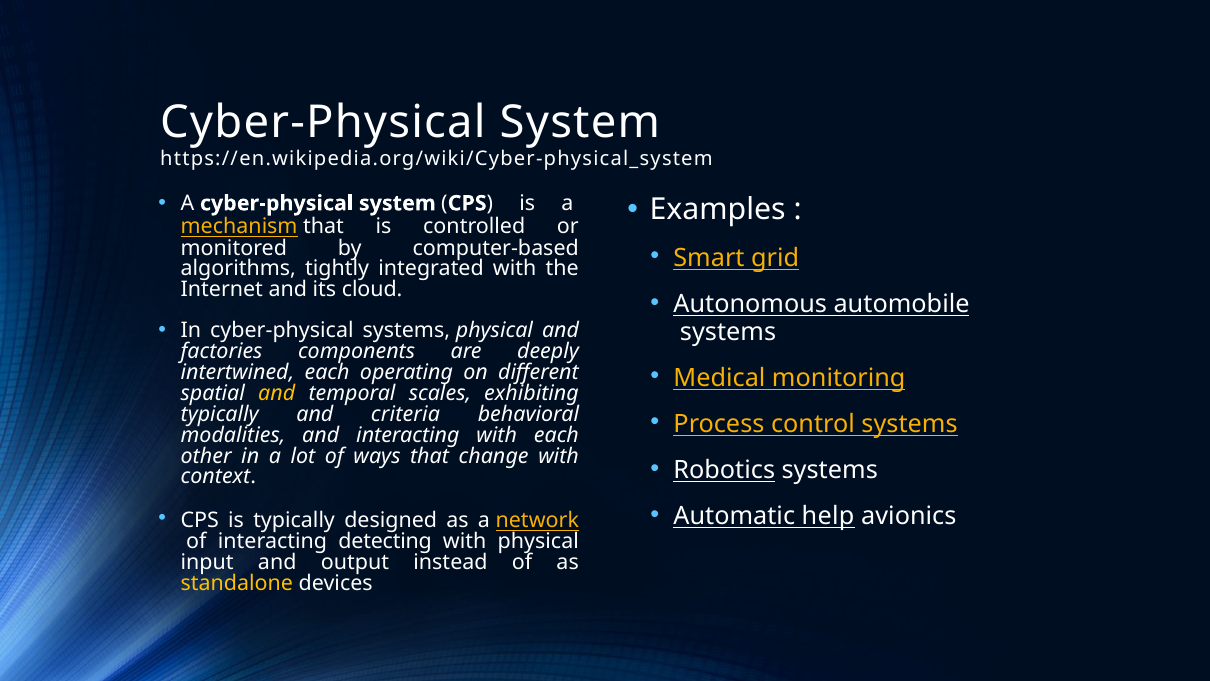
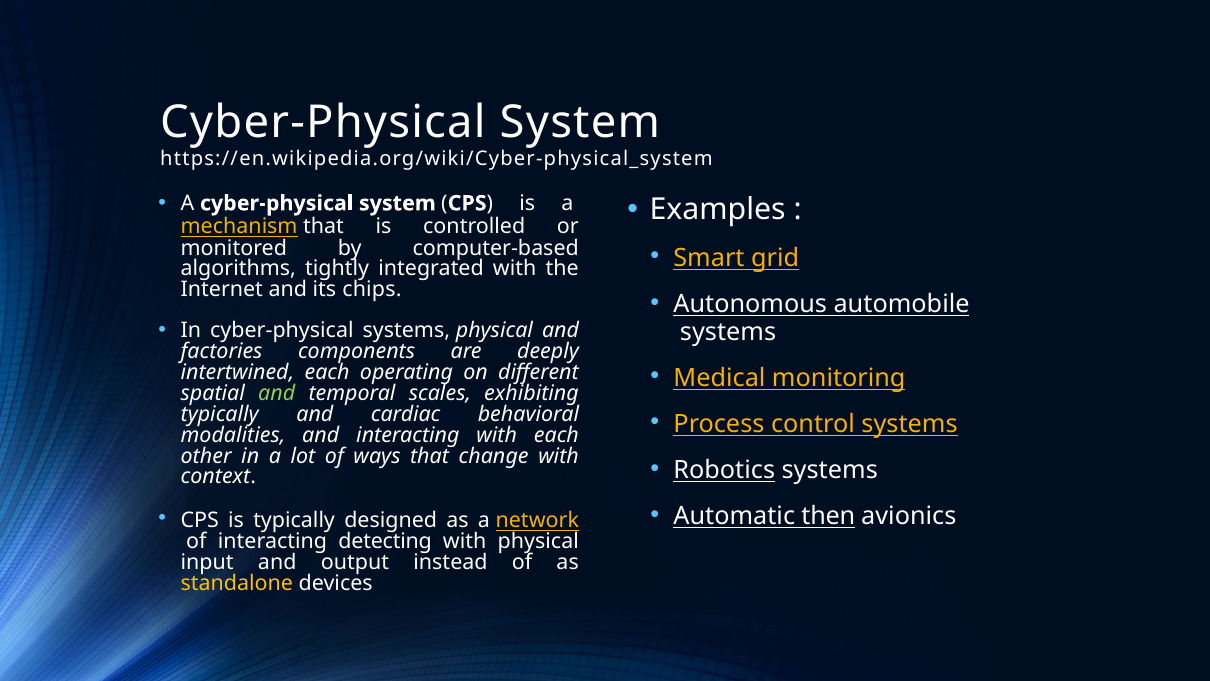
cloud: cloud -> chips
and at (277, 393) colour: yellow -> light green
criteria: criteria -> cardiac
help: help -> then
